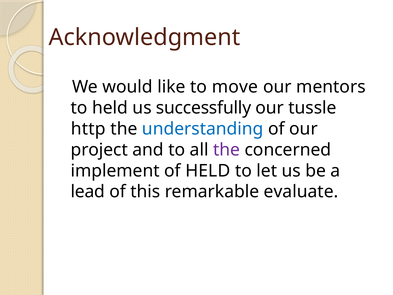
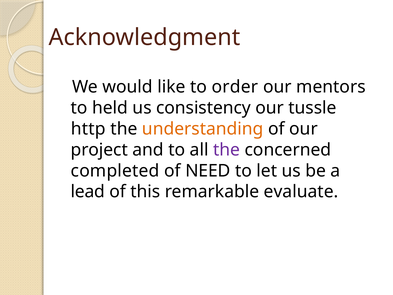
move: move -> order
successfully: successfully -> consistency
understanding colour: blue -> orange
implement: implement -> completed
of HELD: HELD -> NEED
